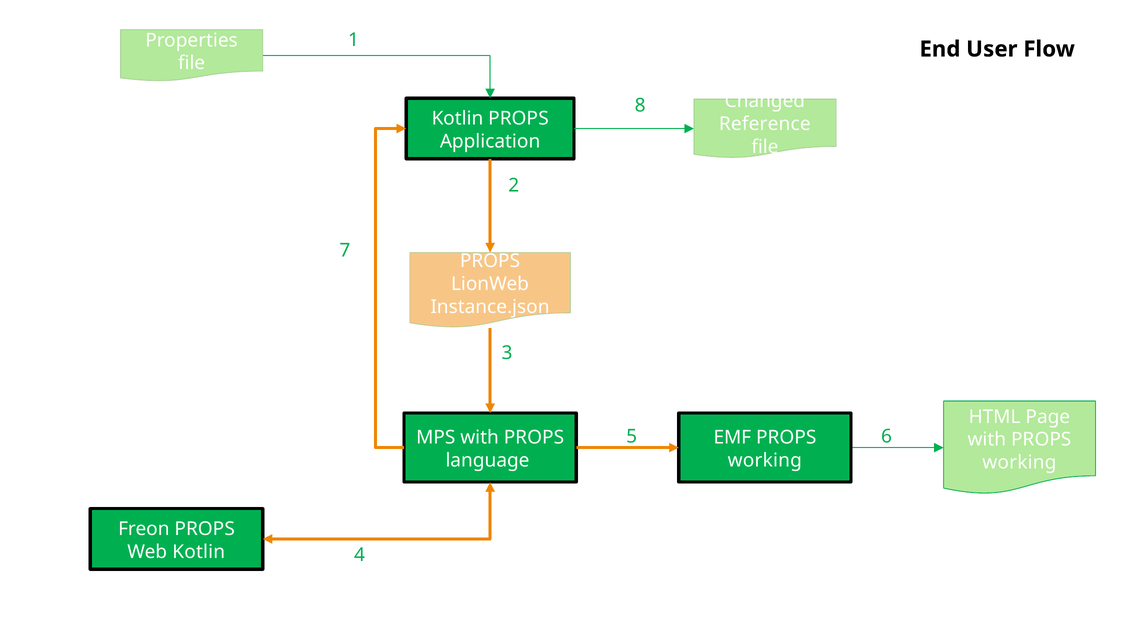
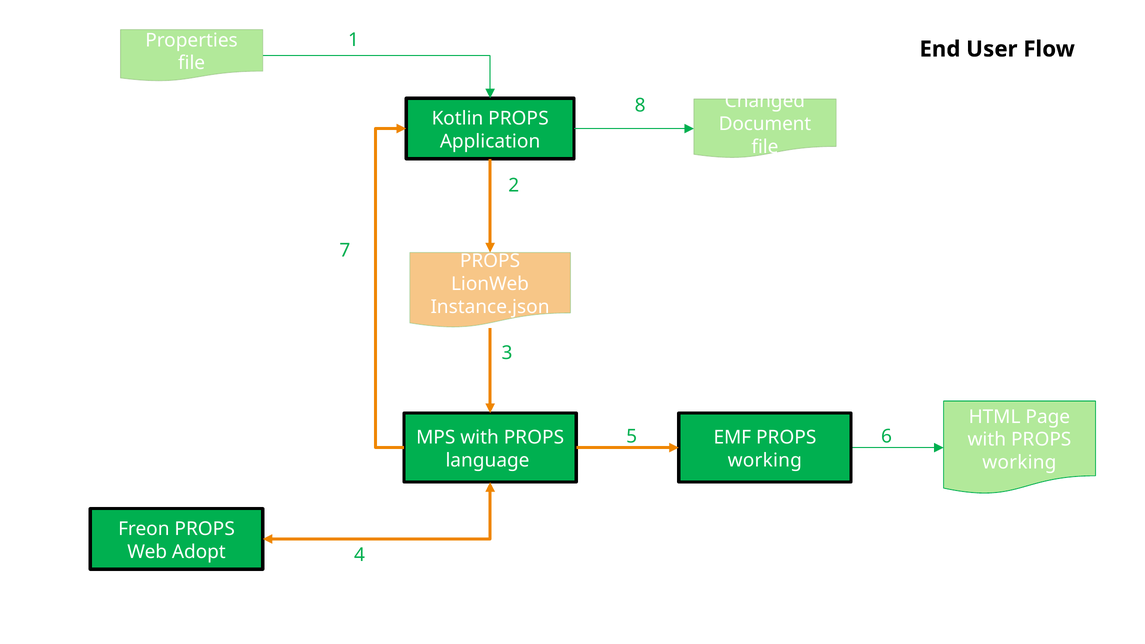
Reference: Reference -> Document
Web Kotlin: Kotlin -> Adopt
